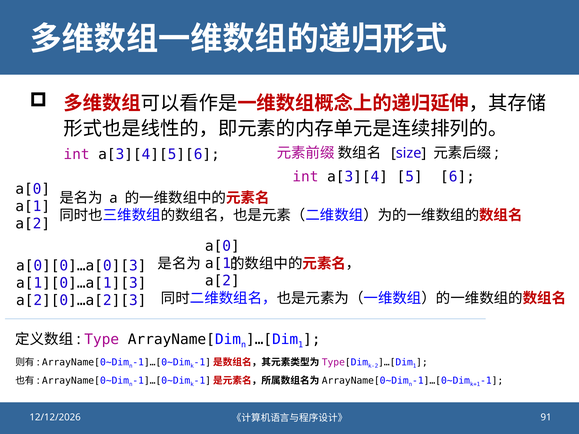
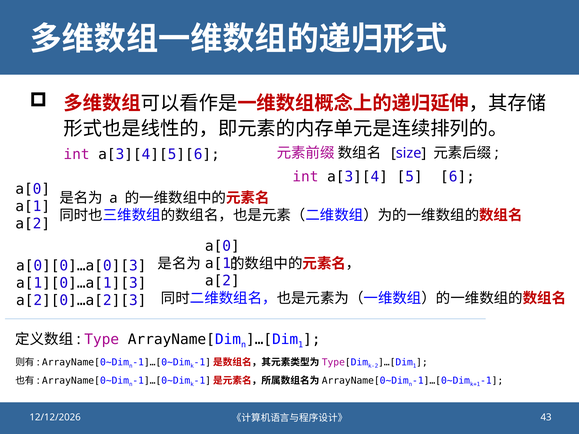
91: 91 -> 43
